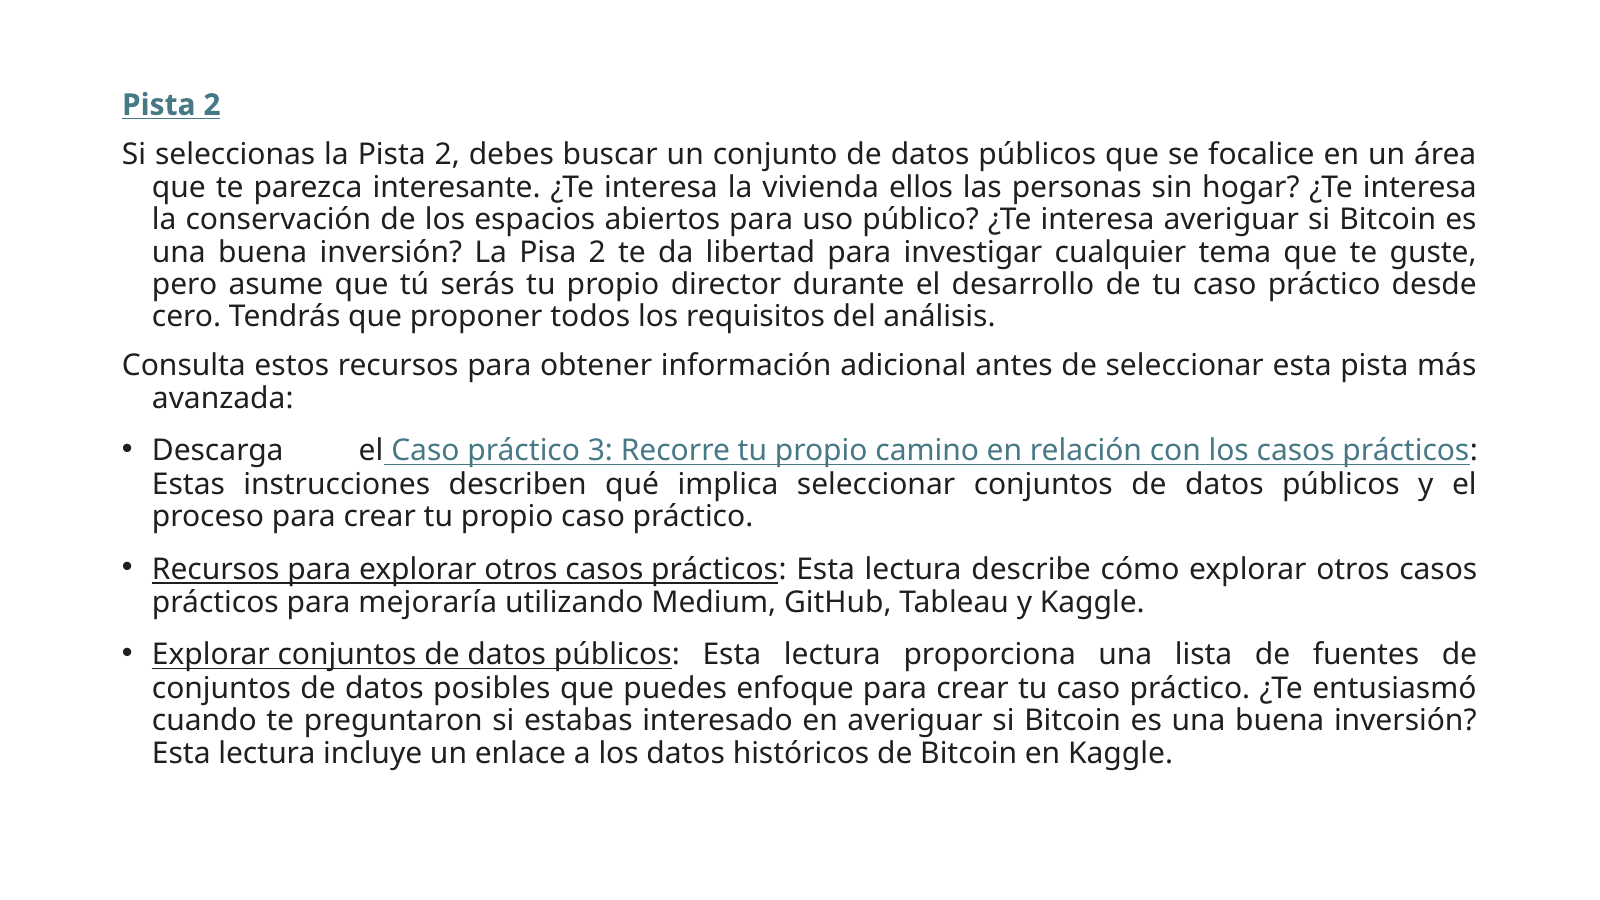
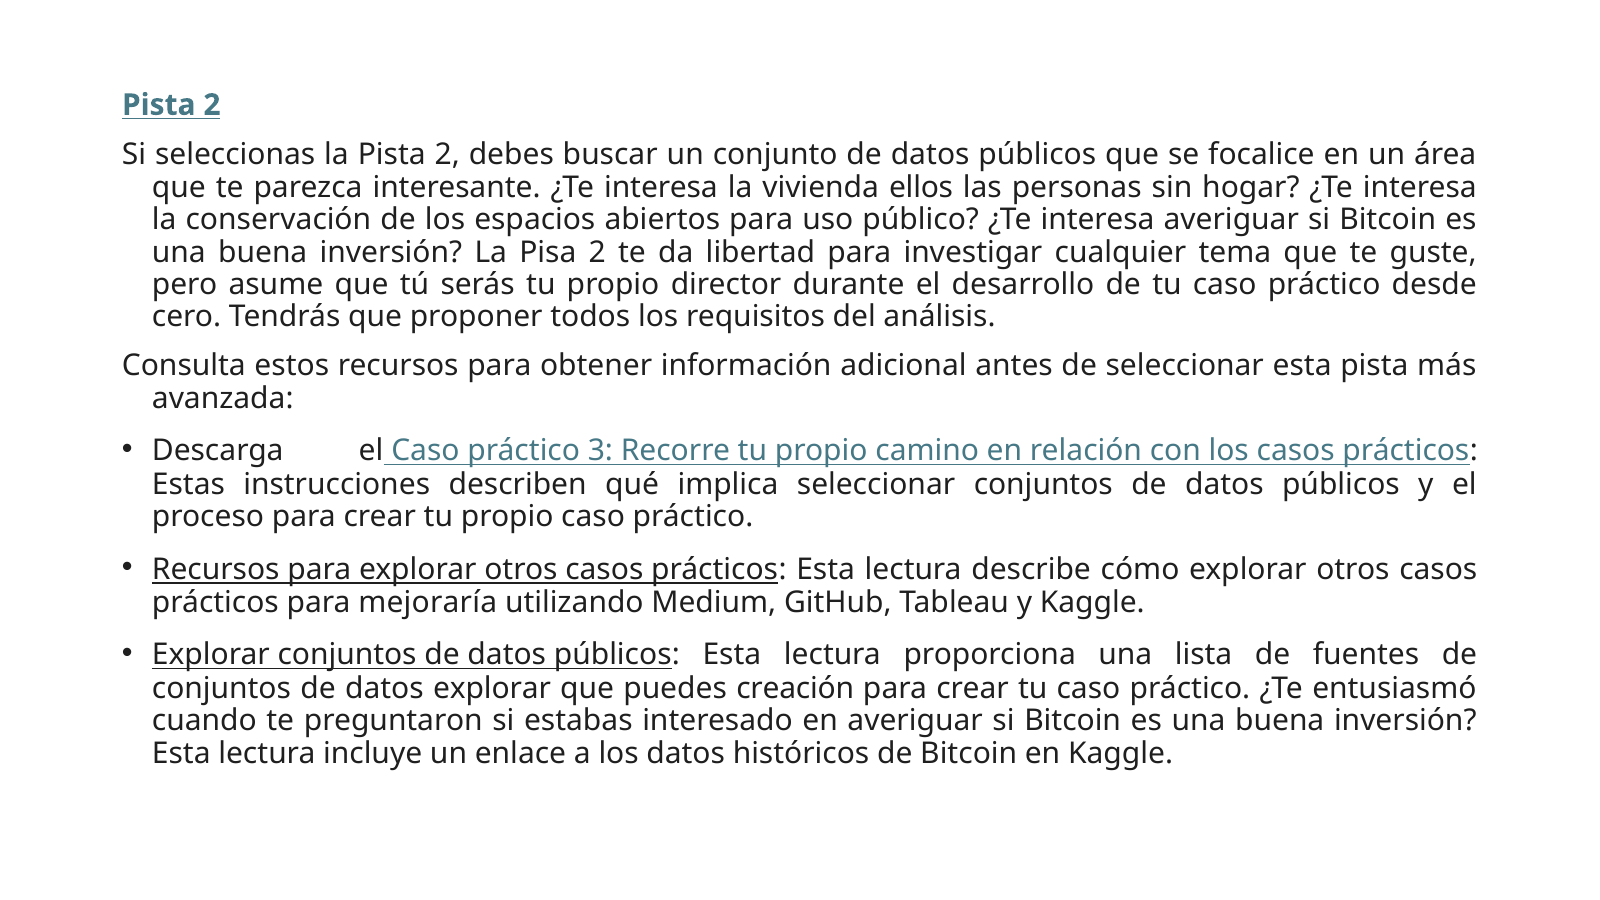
datos posibles: posibles -> explorar
enfoque: enfoque -> creación
